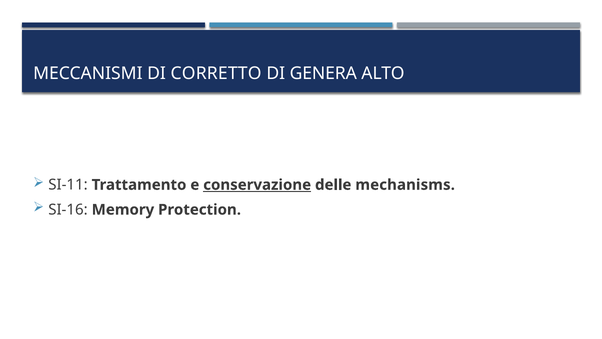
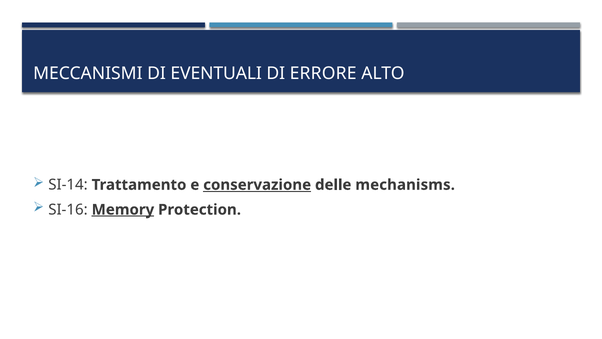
CORRETTO: CORRETTO -> EVENTUALI
GENERA: GENERA -> ERRORE
SI-11: SI-11 -> SI-14
Memory underline: none -> present
